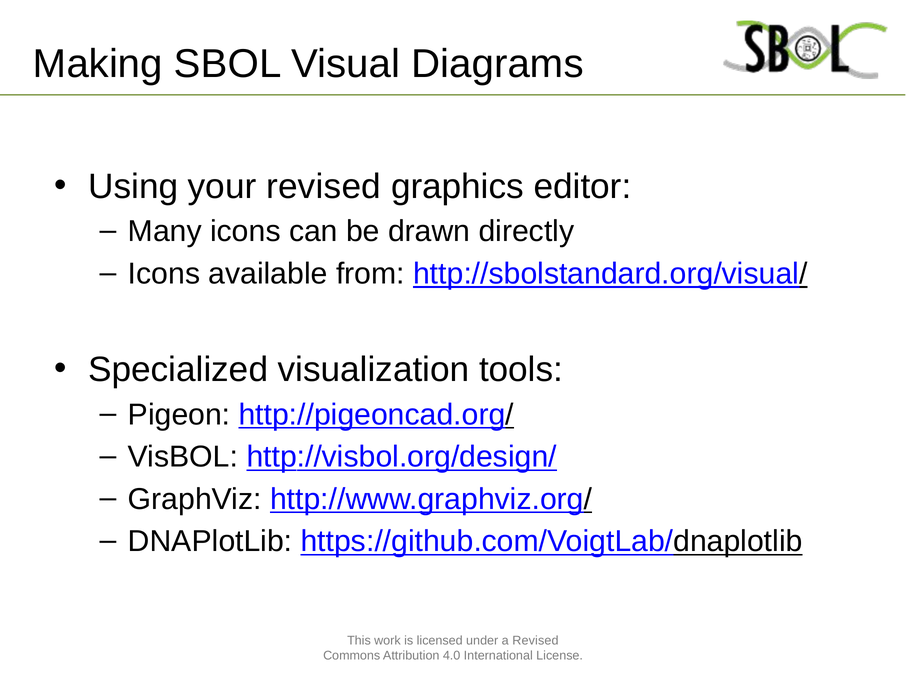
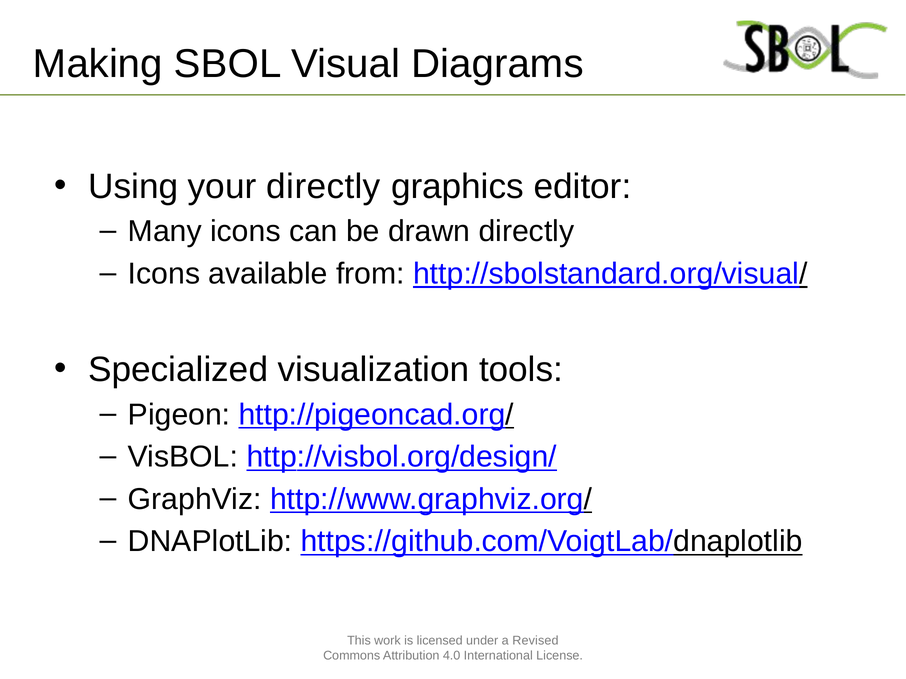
your revised: revised -> directly
